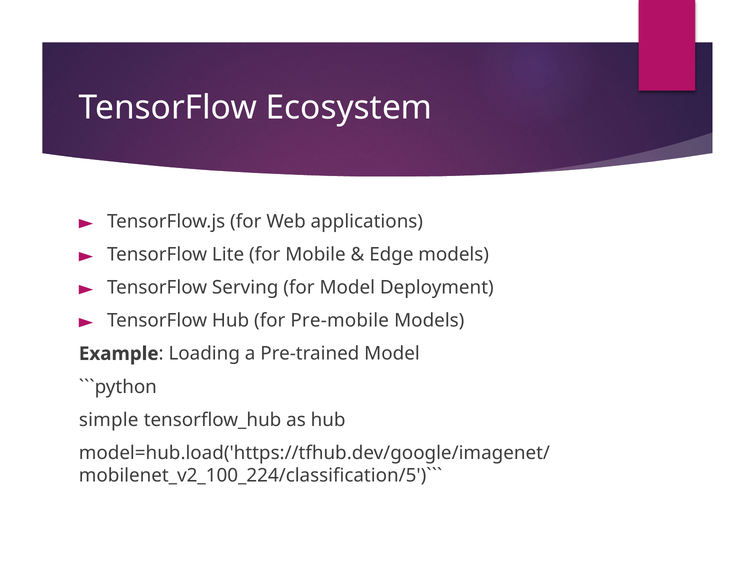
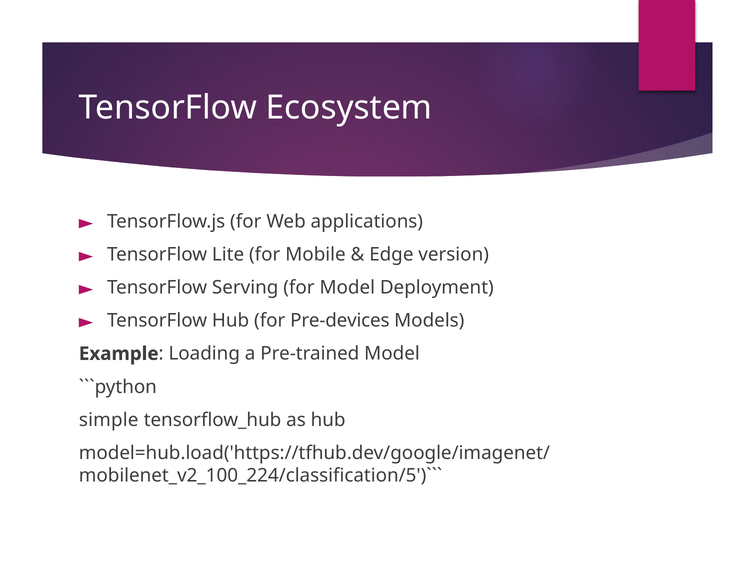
Edge models: models -> version
Pre-mobile: Pre-mobile -> Pre-devices
